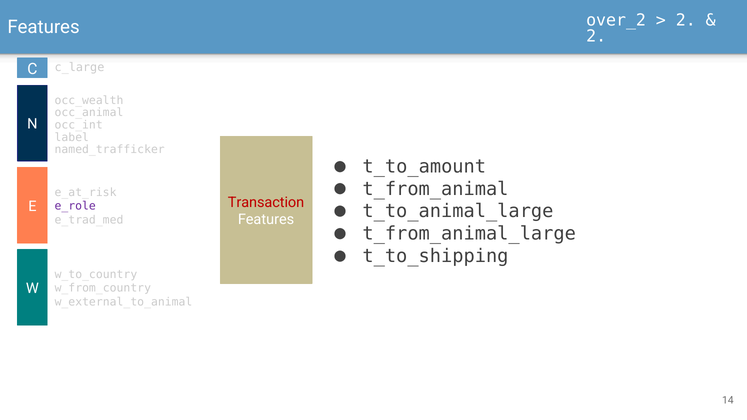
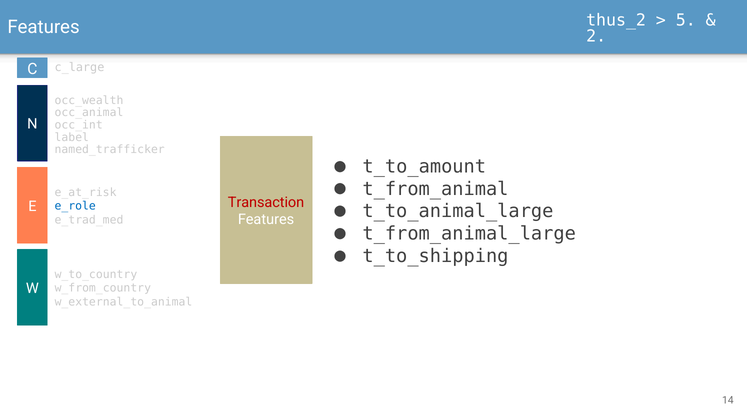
over_2: over_2 -> thus_2
2 at (686, 20): 2 -> 5
e_role colour: purple -> blue
